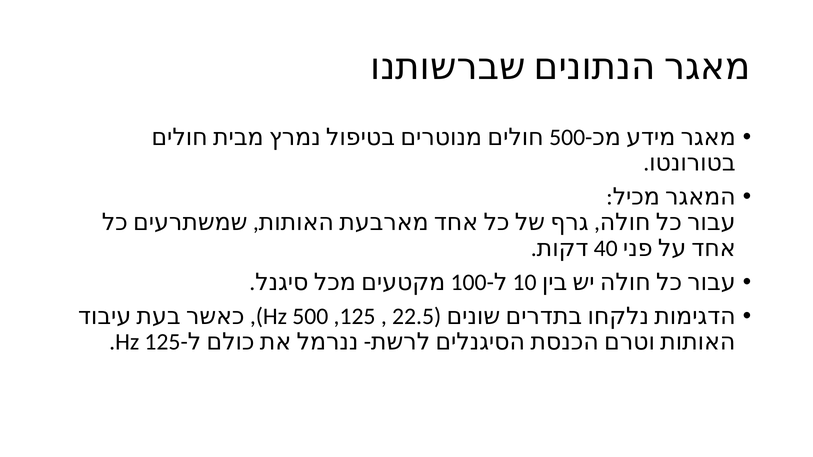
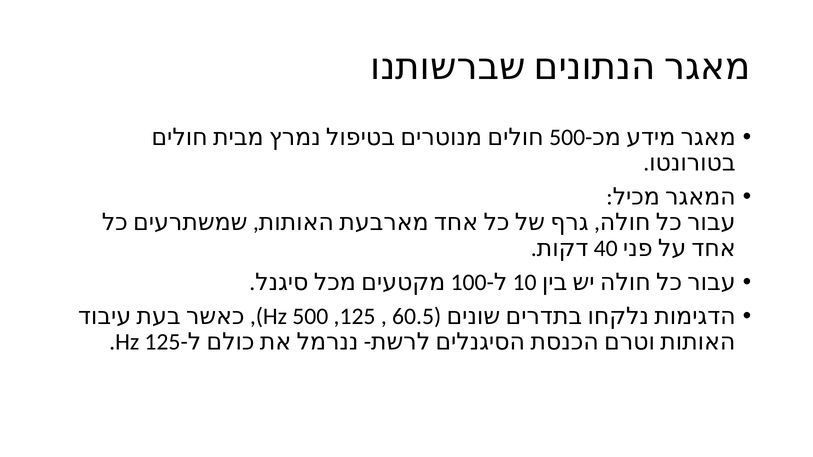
22.5: 22.5 -> 60.5
